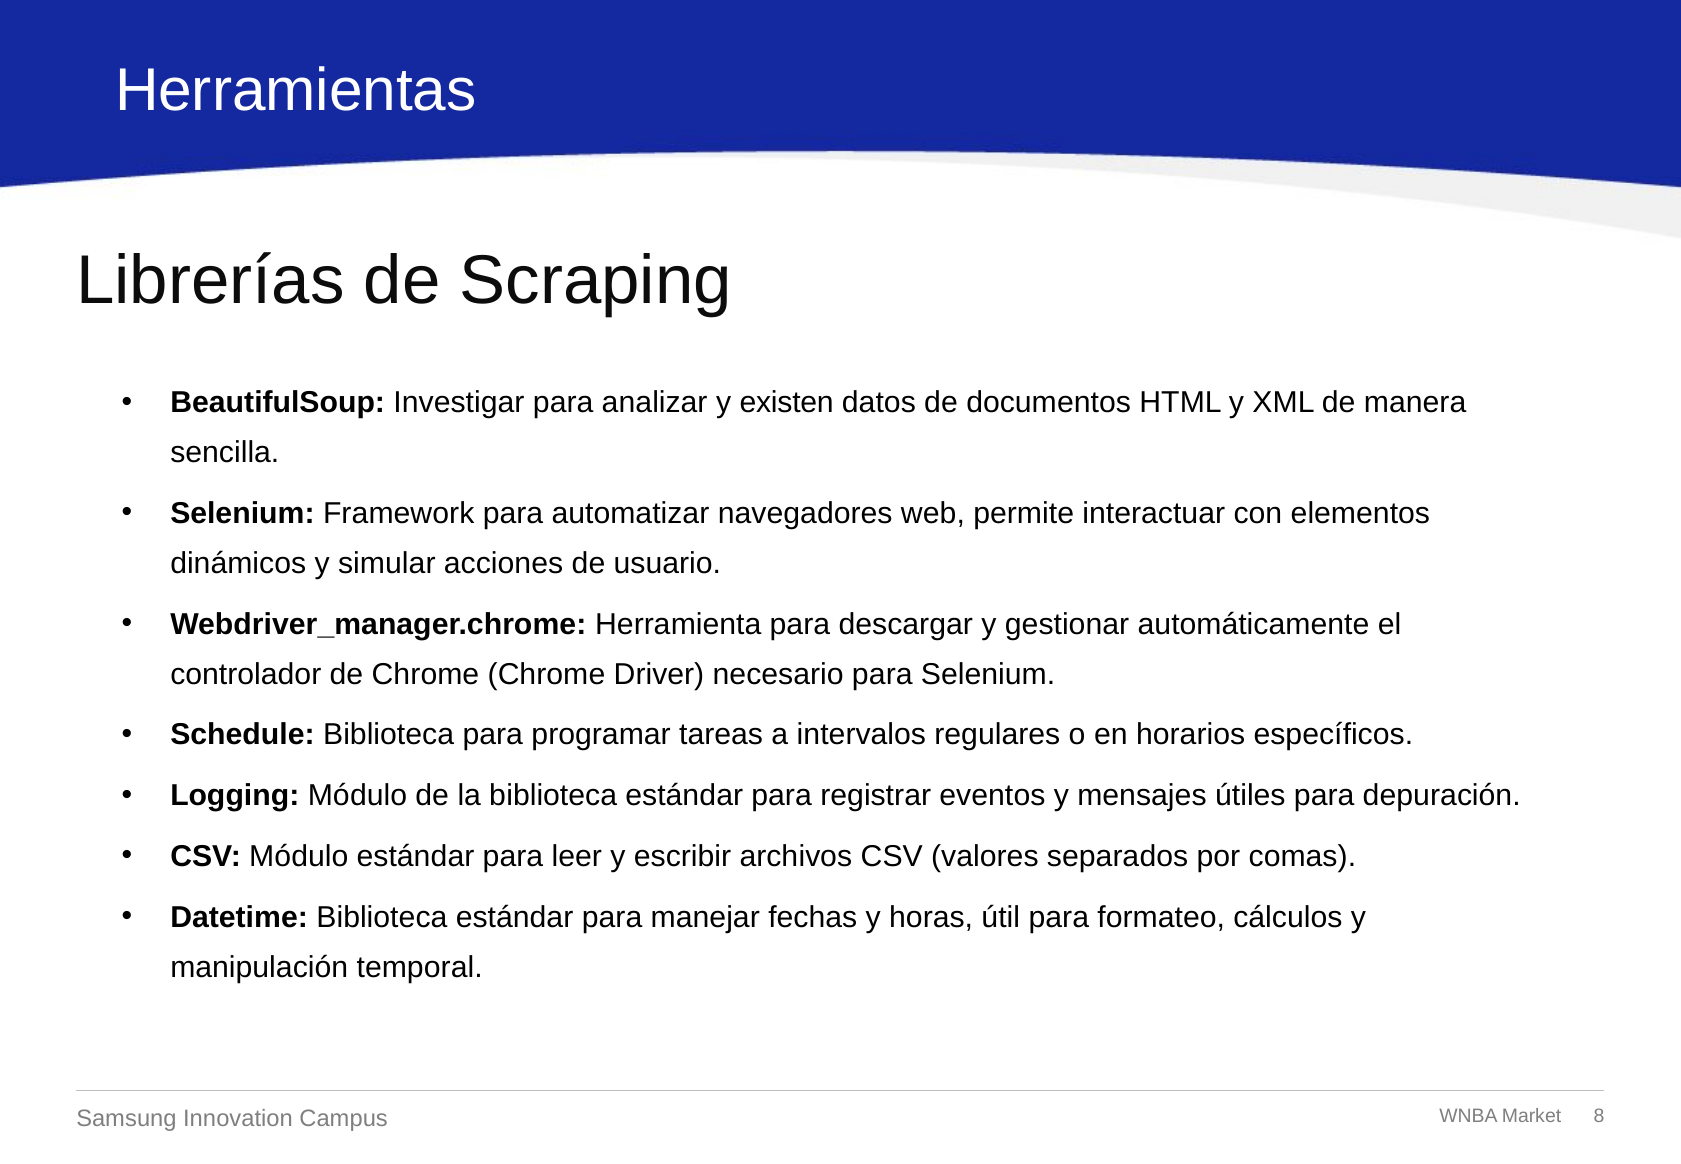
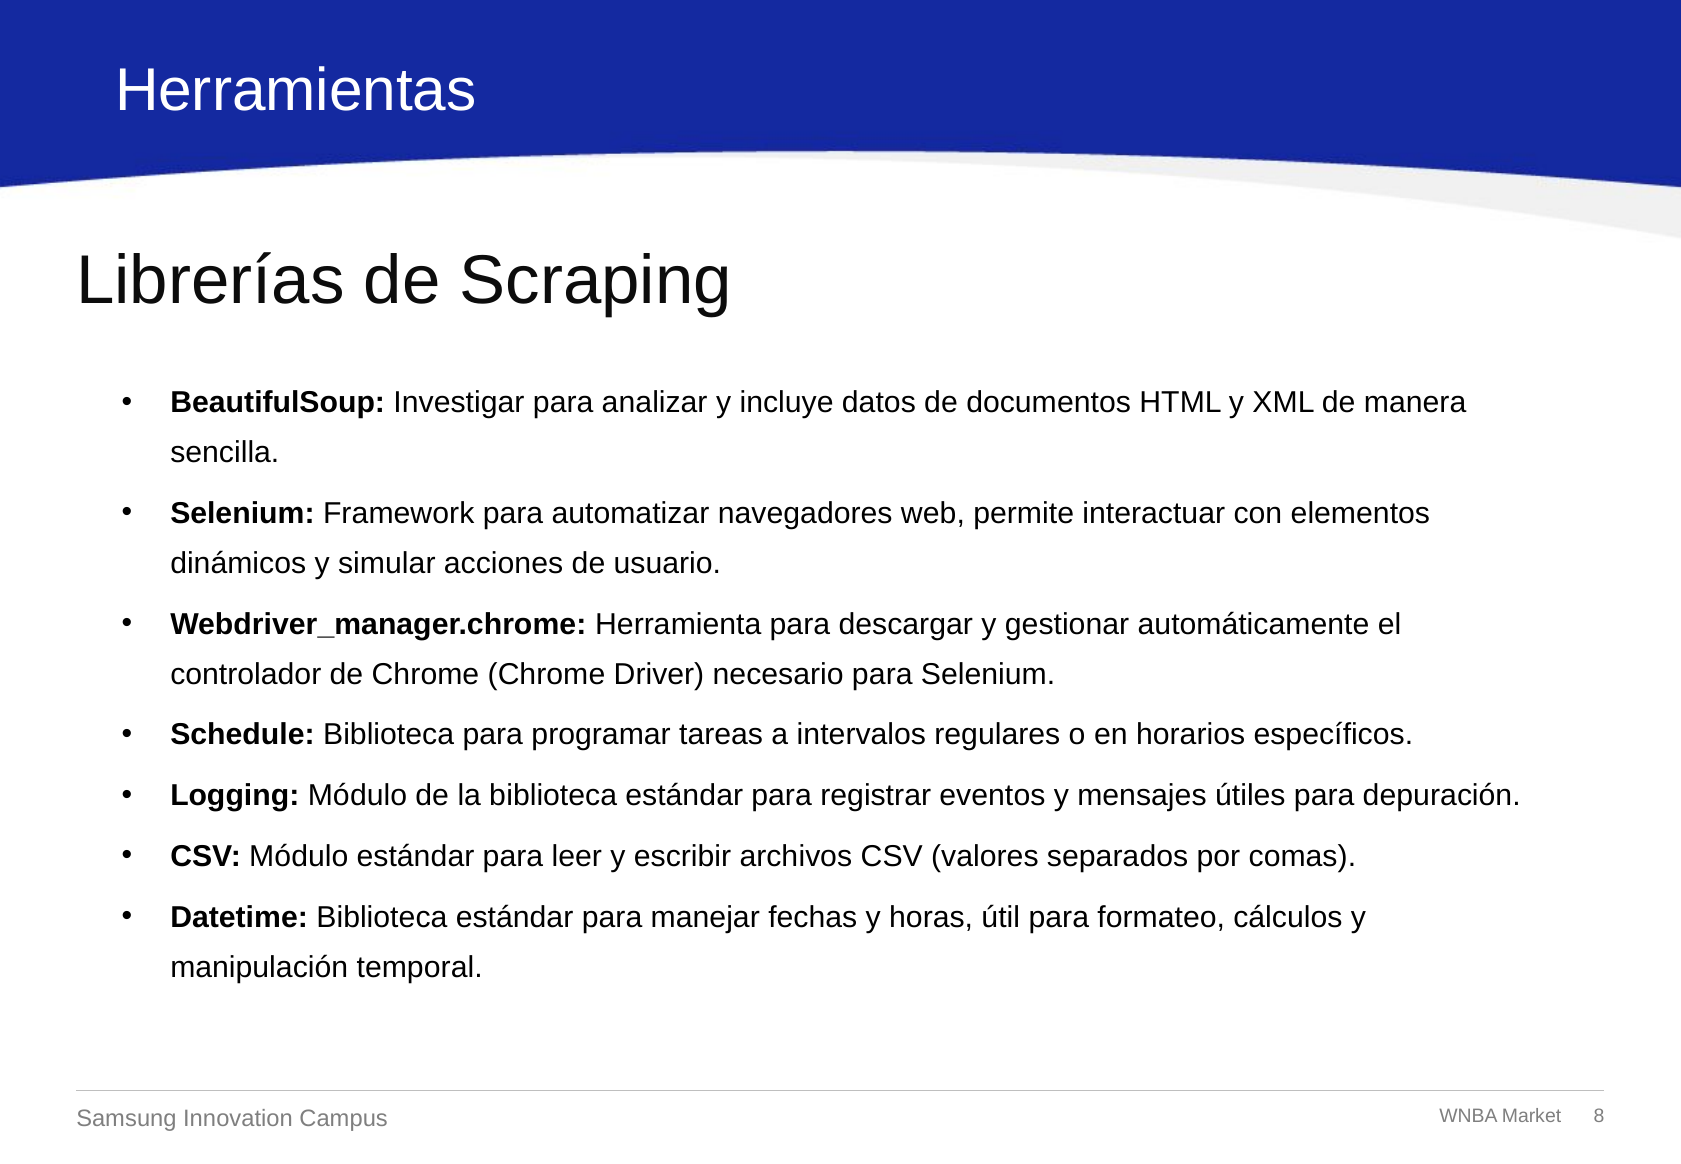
existen: existen -> incluye
